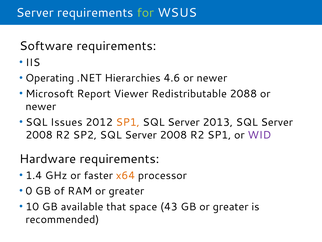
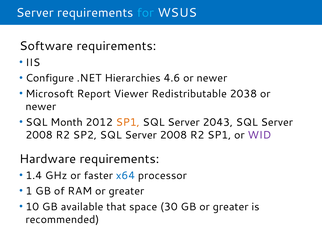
for colour: light green -> light blue
Operating: Operating -> Configure
2088: 2088 -> 2038
Issues: Issues -> Month
2013: 2013 -> 2043
x64 colour: orange -> blue
0: 0 -> 1
43: 43 -> 30
